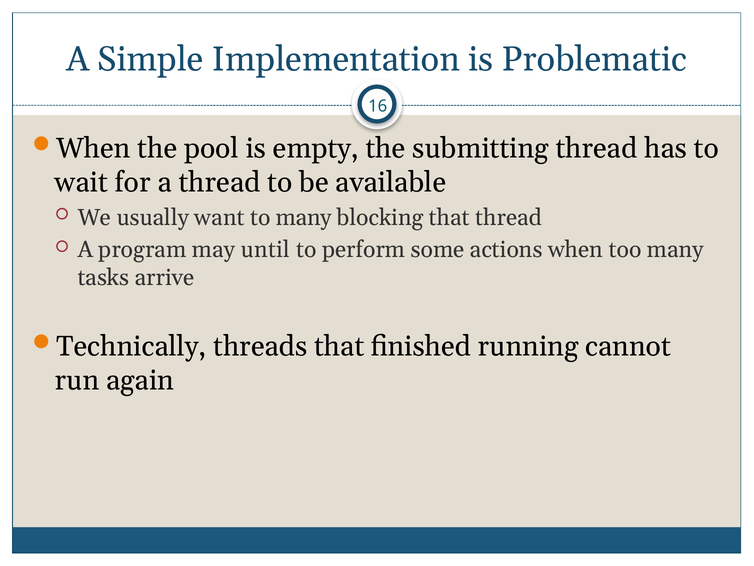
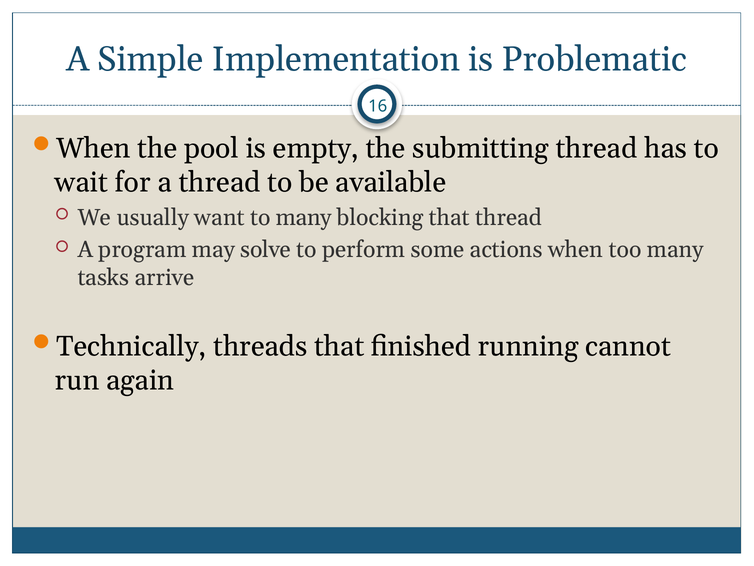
until: until -> solve
